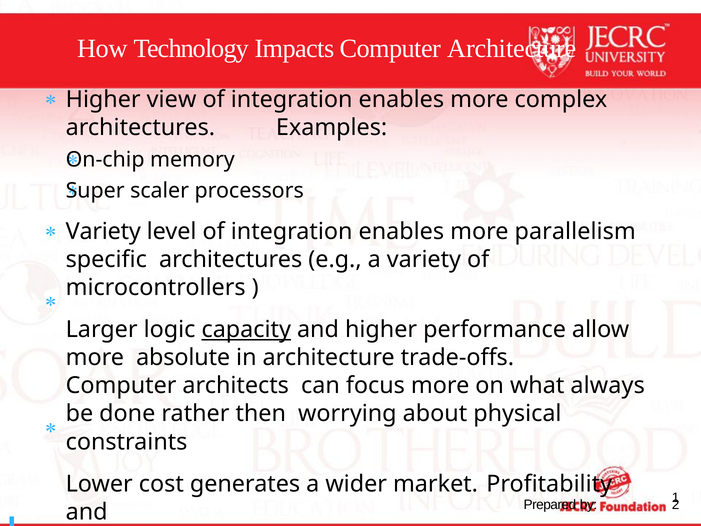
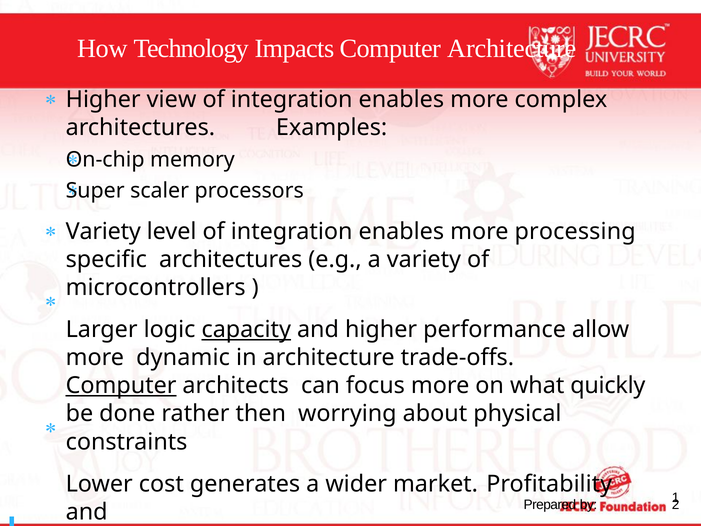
parallelism: parallelism -> processing
absolute: absolute -> dynamic
Computer at (121, 386) underline: none -> present
always: always -> quickly
